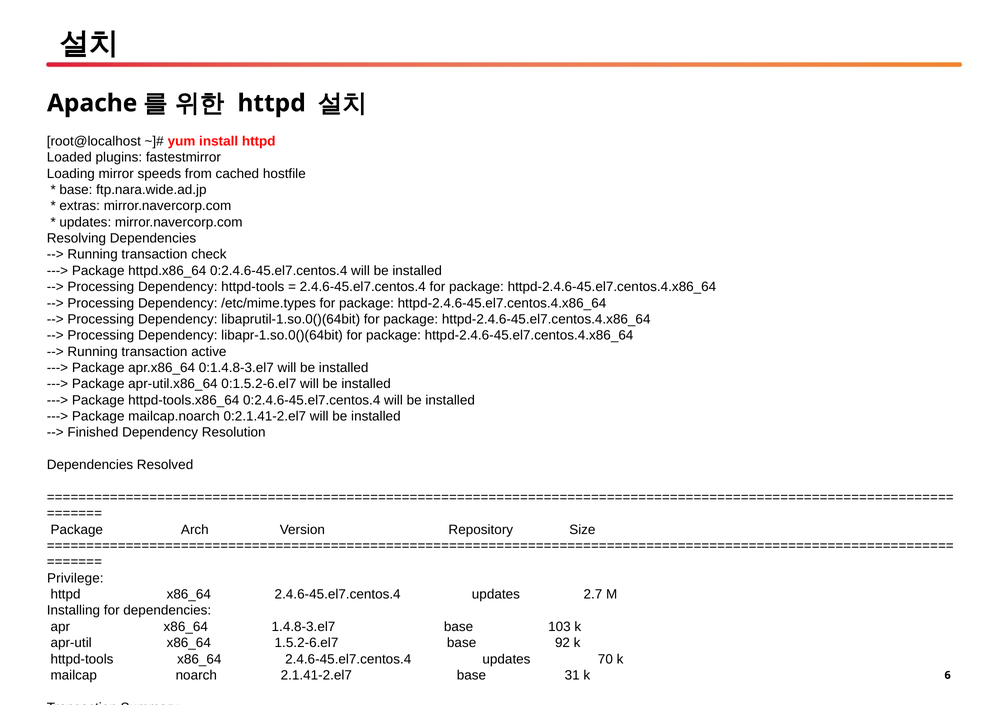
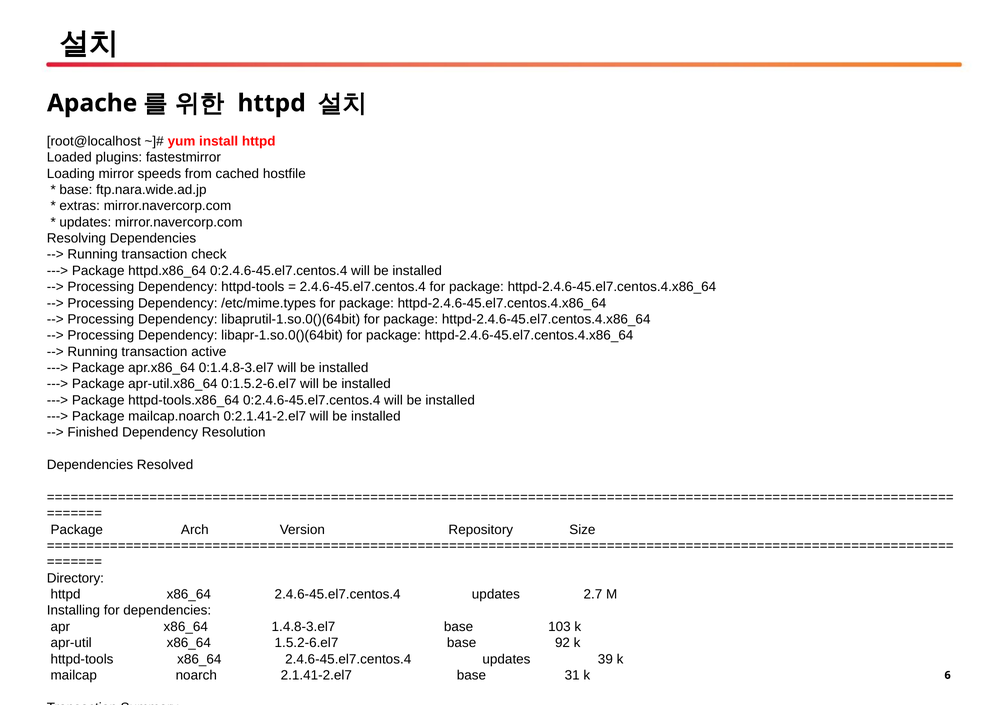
Privilege: Privilege -> Directory
70: 70 -> 39
